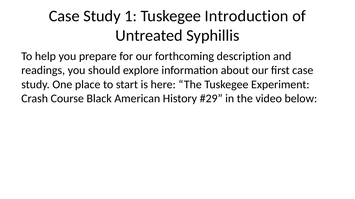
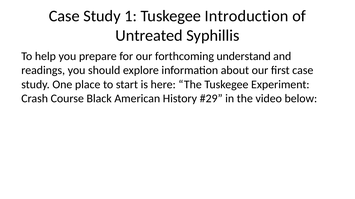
description: description -> understand
